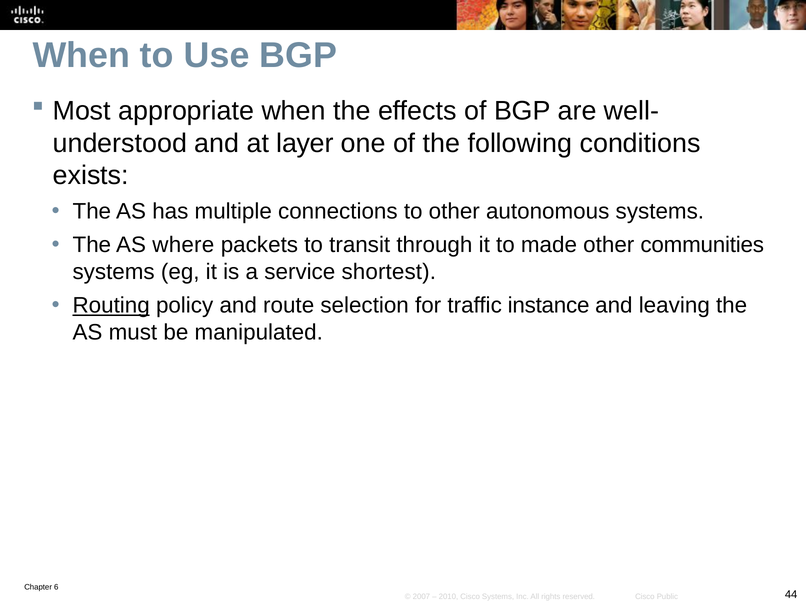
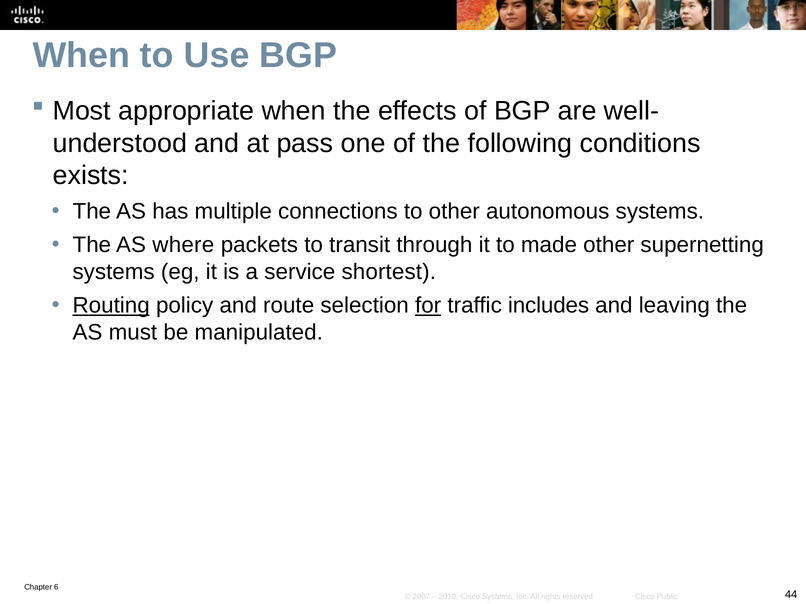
layer: layer -> pass
communities: communities -> supernetting
for underline: none -> present
instance: instance -> includes
